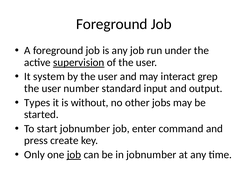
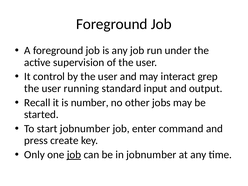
supervision underline: present -> none
system: system -> control
number: number -> running
Types: Types -> Recall
without: without -> number
